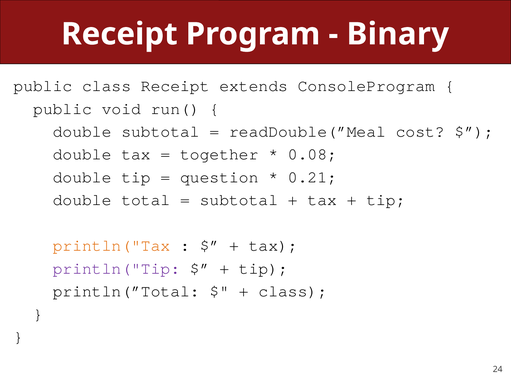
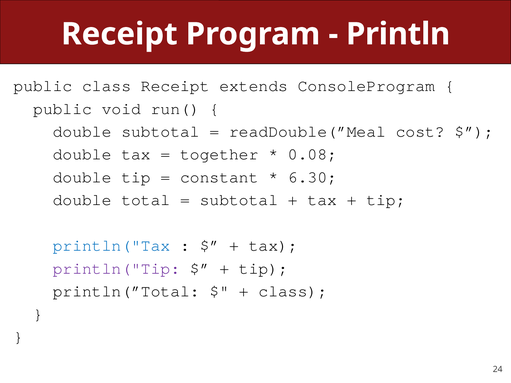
Binary: Binary -> Println
question: question -> constant
0.21: 0.21 -> 6.30
println("Tax colour: orange -> blue
